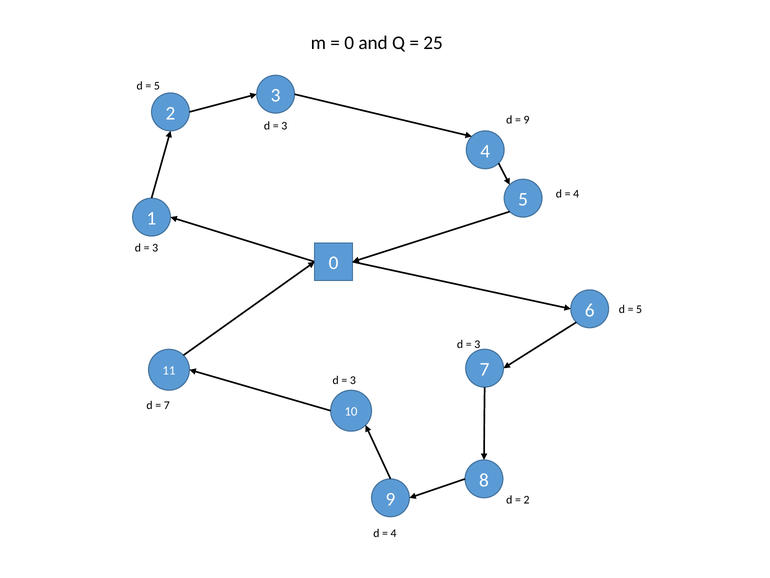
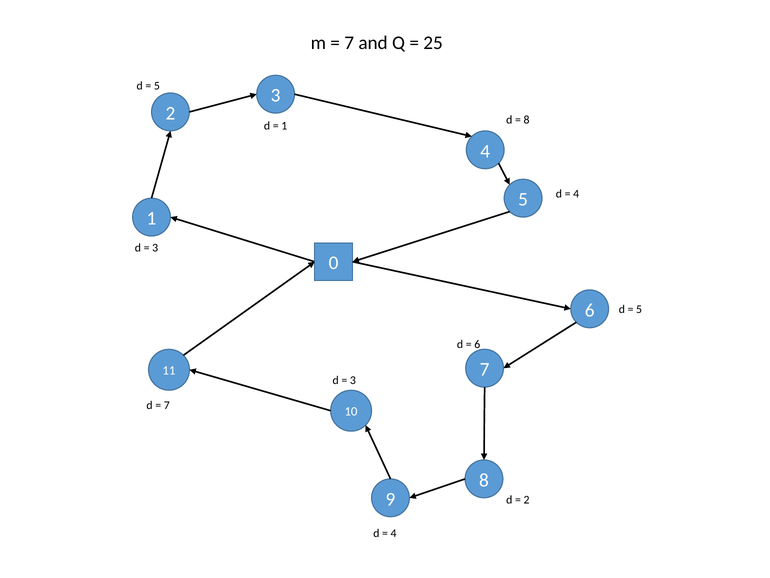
0 at (349, 43): 0 -> 7
9 at (526, 120): 9 -> 8
3 at (284, 126): 3 -> 1
3 at (477, 344): 3 -> 6
